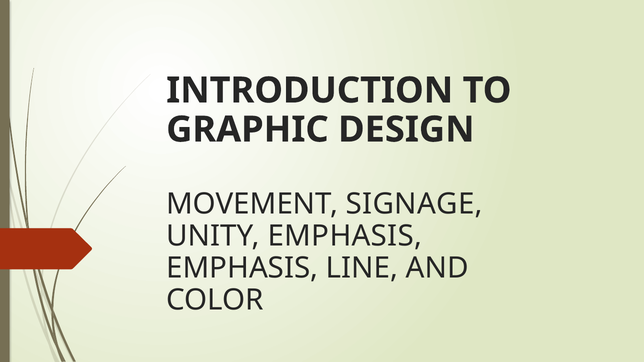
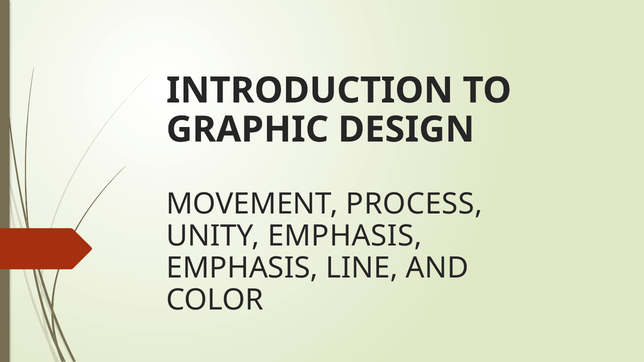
SIGNAGE: SIGNAGE -> PROCESS
